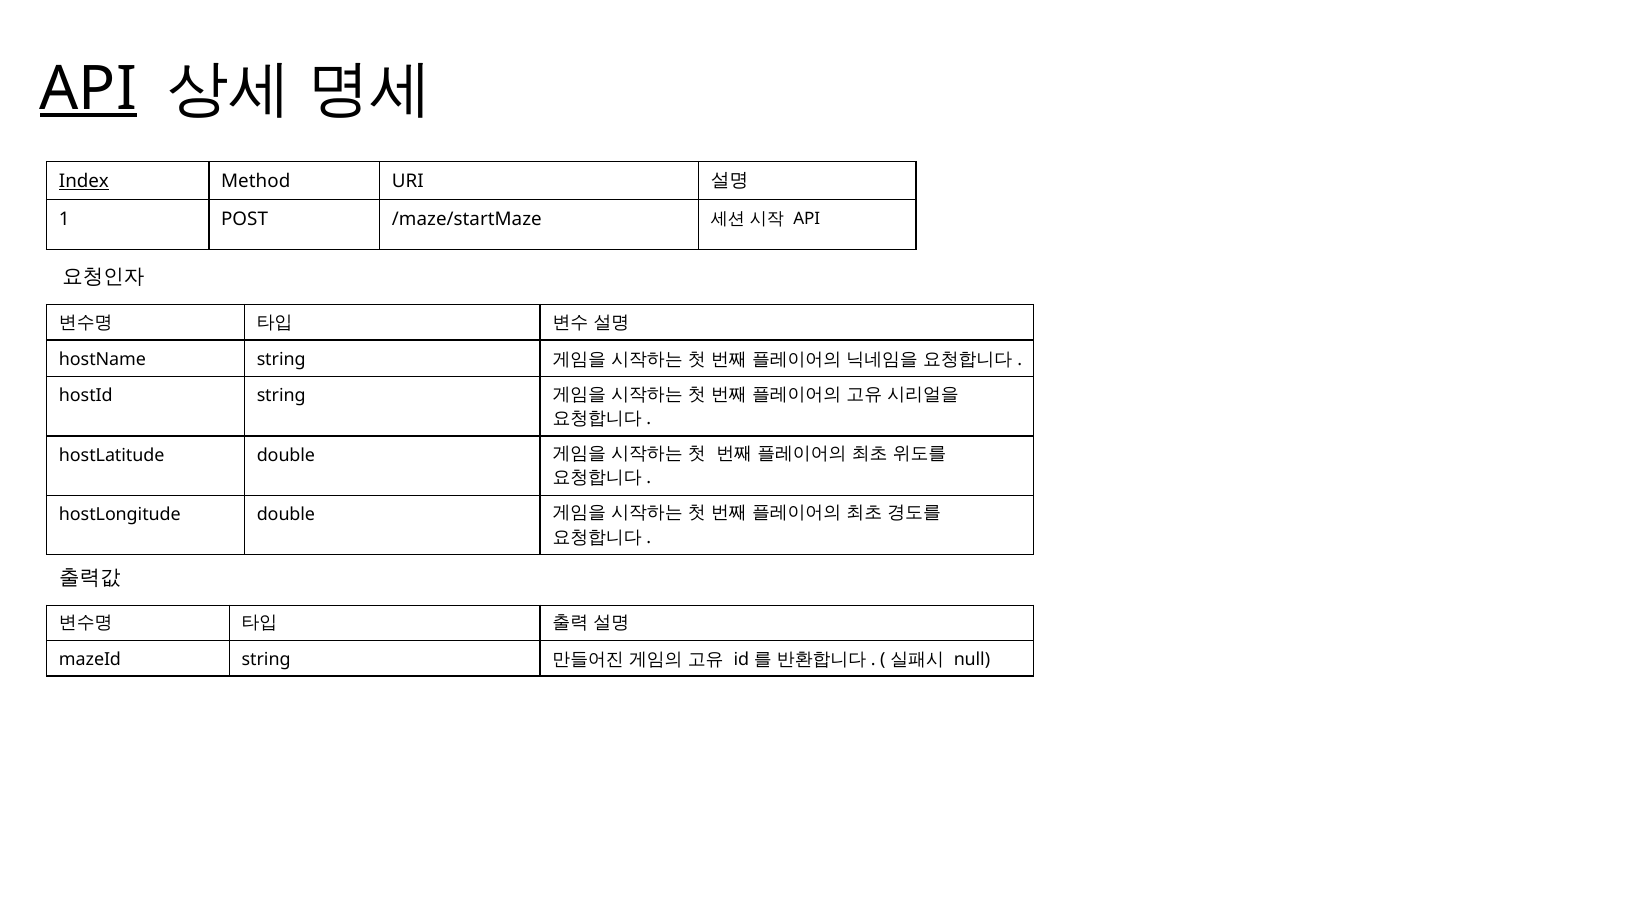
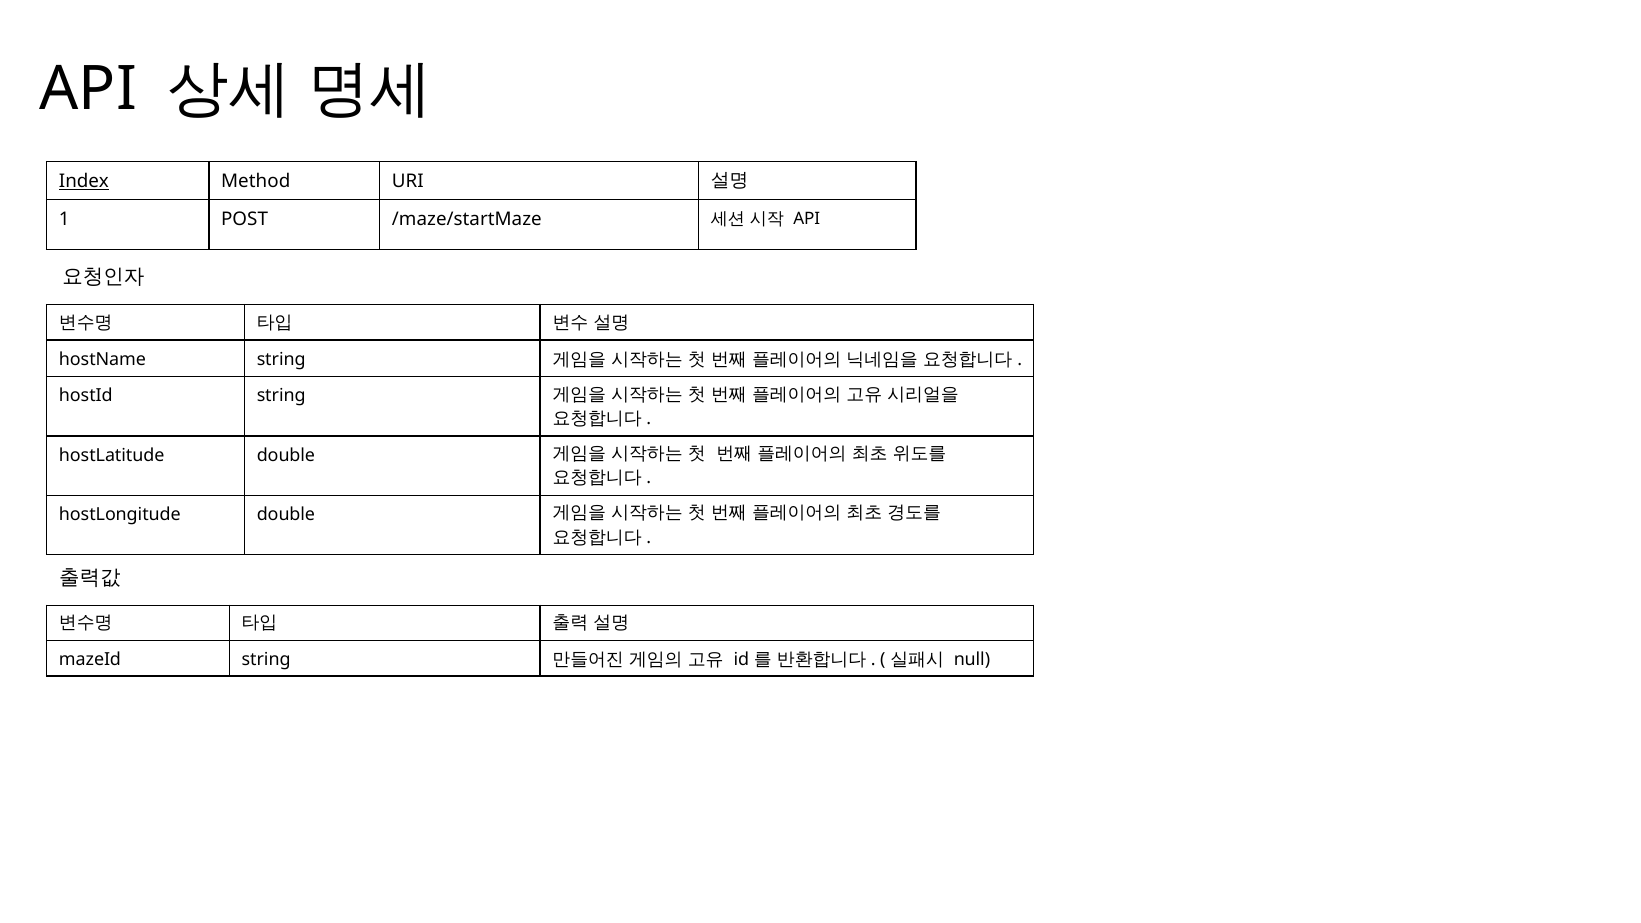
API at (88, 89) underline: present -> none
